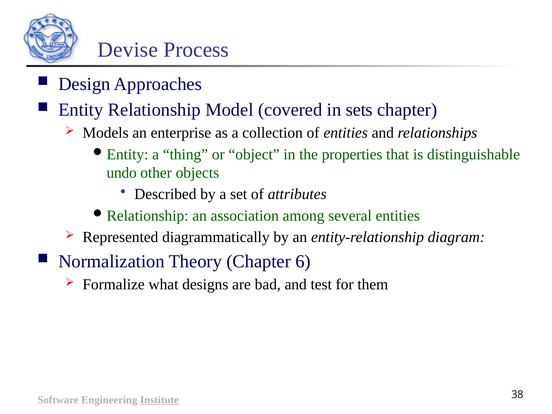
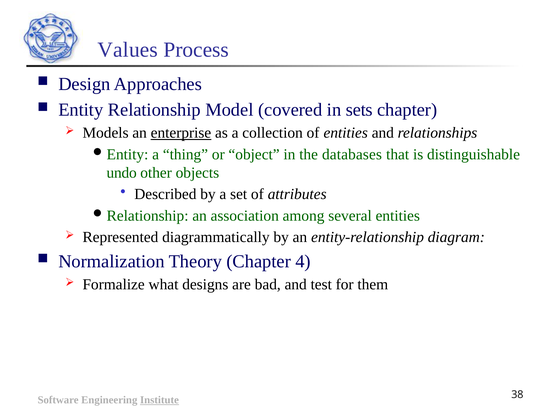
Devise: Devise -> Values
enterprise underline: none -> present
properties: properties -> databases
6: 6 -> 4
